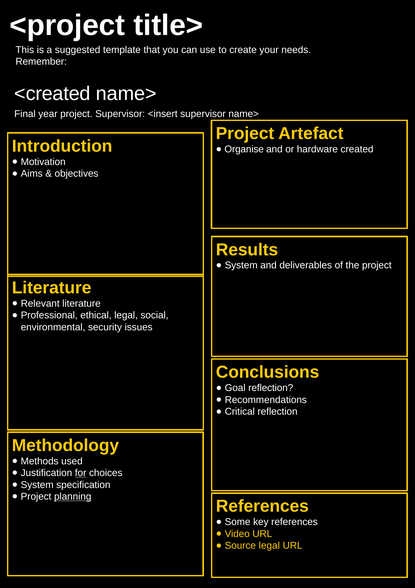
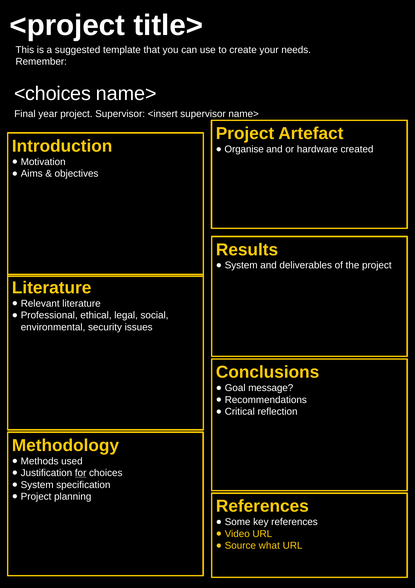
<created: <created -> <choices
Goal reflection: reflection -> message
planning underline: present -> none
Source legal: legal -> what
